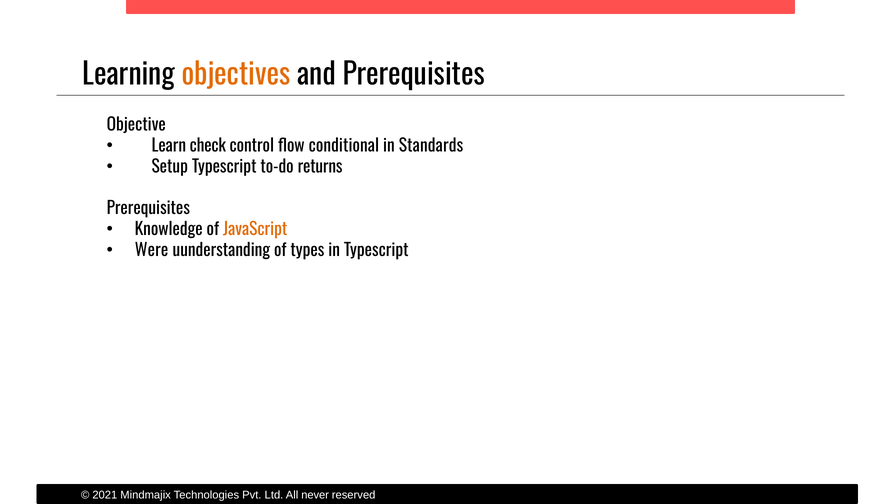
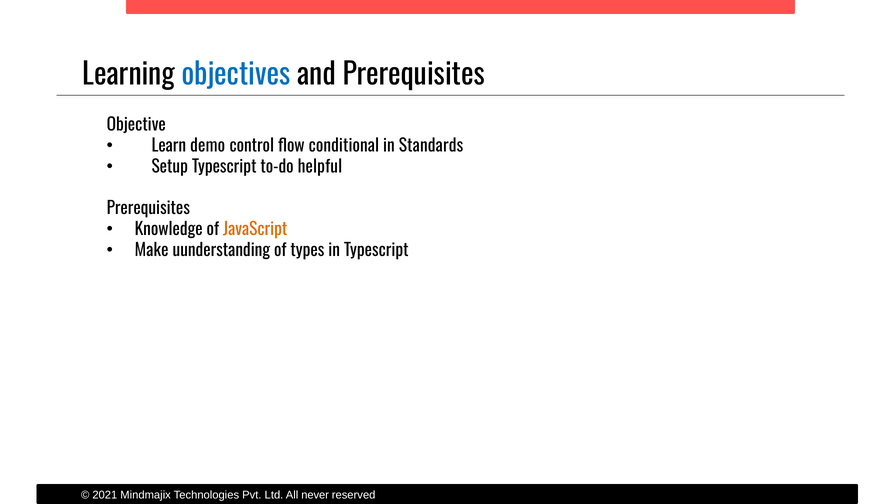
objectives colour: orange -> blue
check: check -> demo
returns: returns -> helpful
Were: Were -> Make
